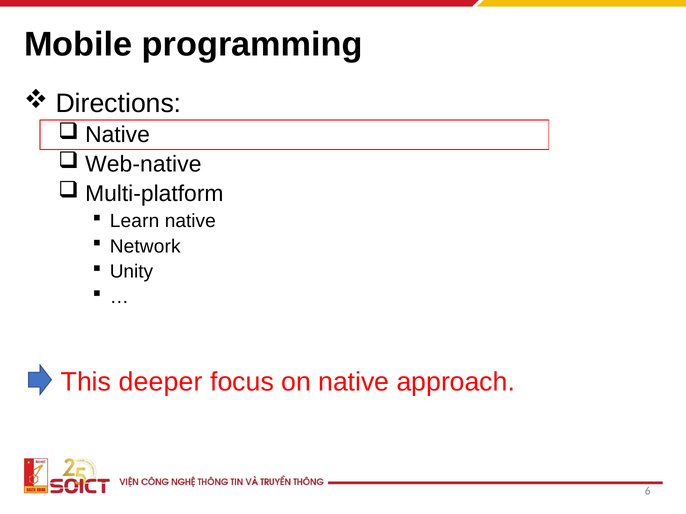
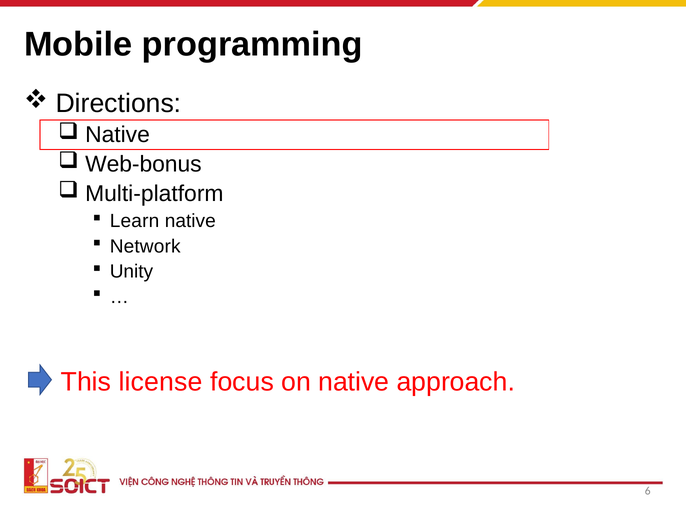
Web-native: Web-native -> Web-bonus
deeper: deeper -> license
